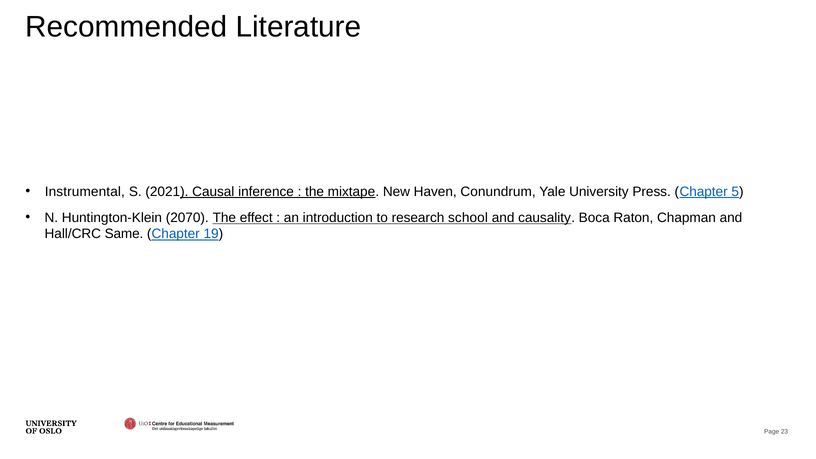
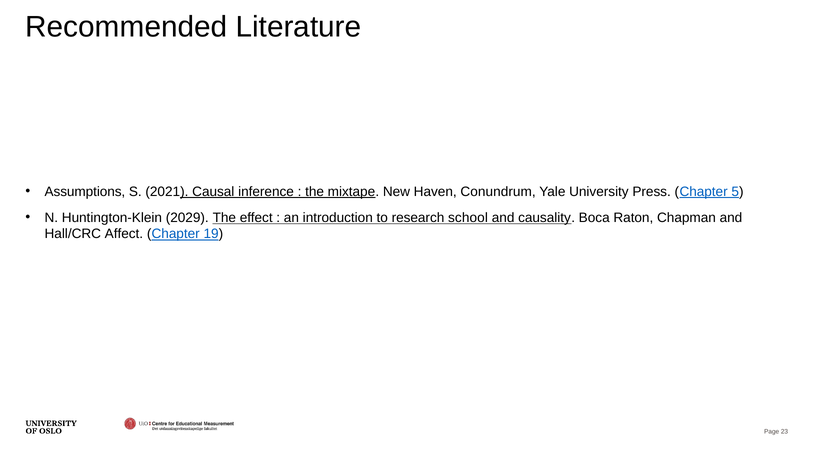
Instrumental: Instrumental -> Assumptions
2070: 2070 -> 2029
Same: Same -> Affect
